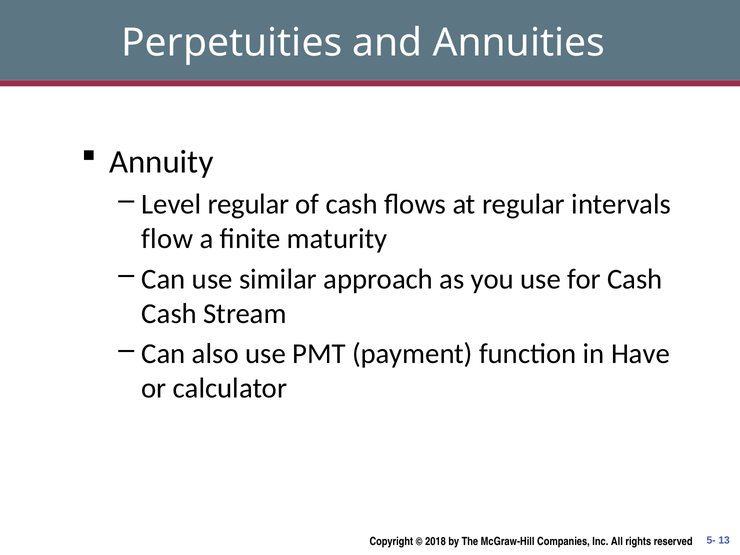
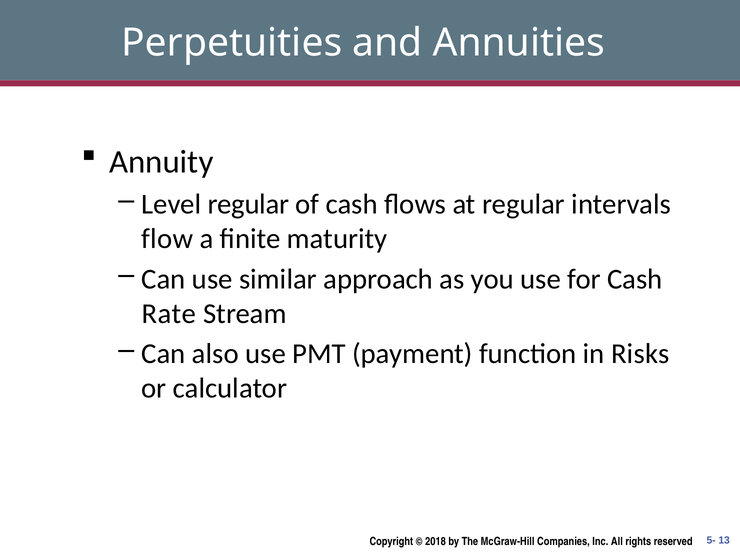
Cash at (169, 314): Cash -> Rate
Have: Have -> Risks
